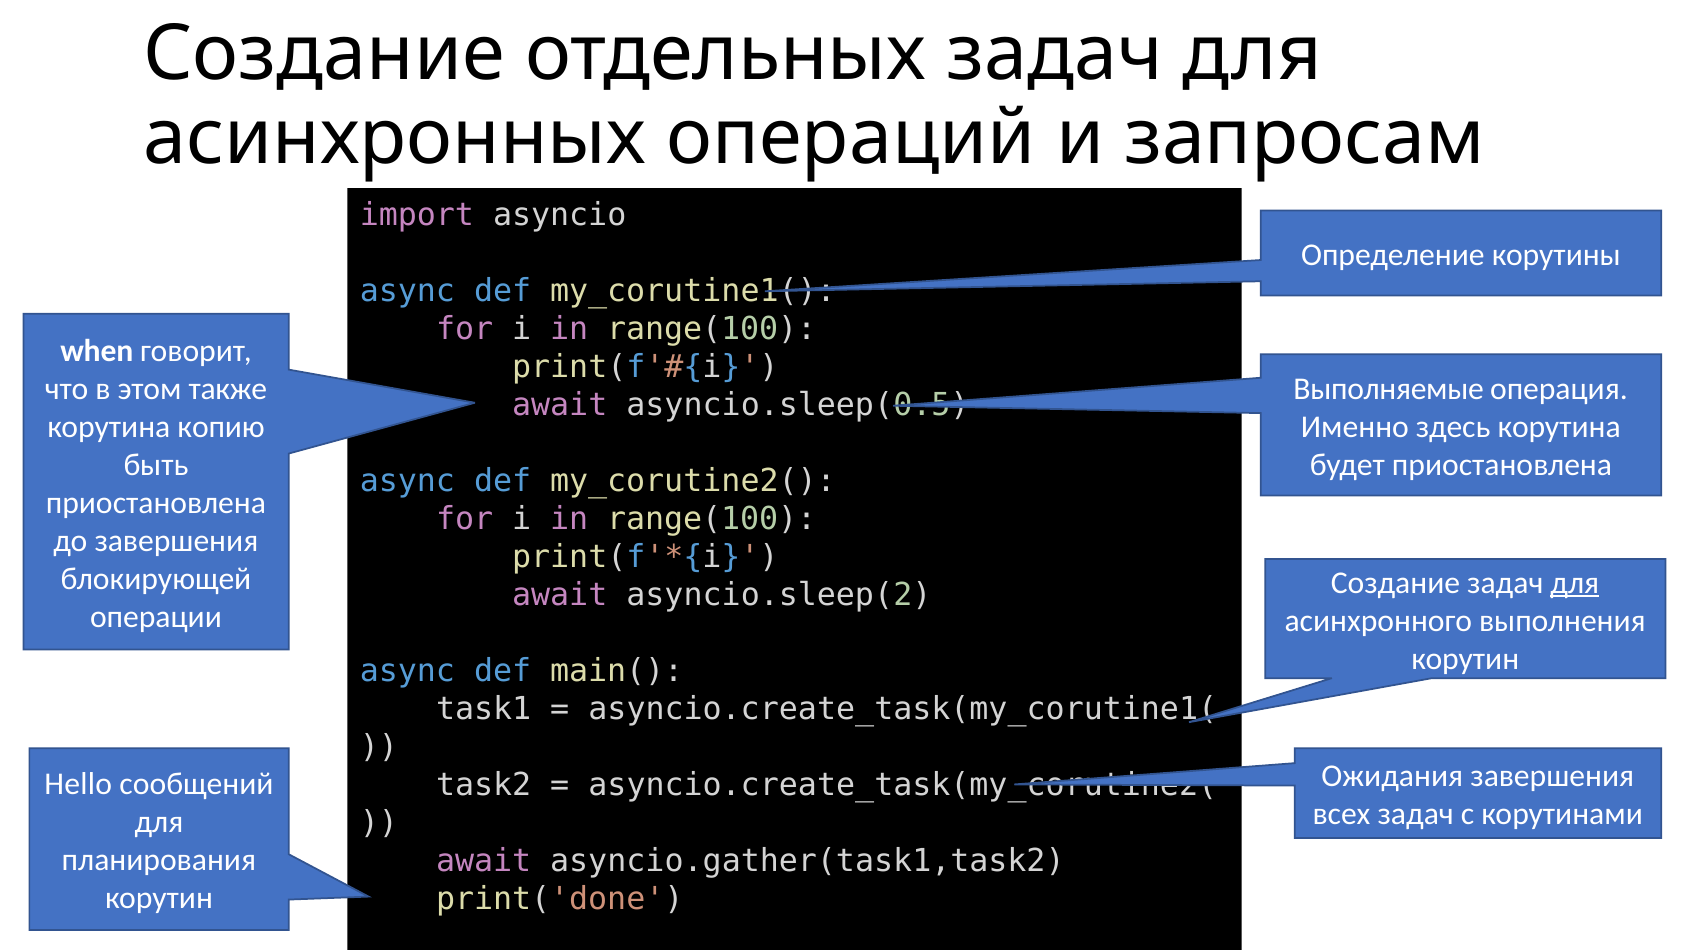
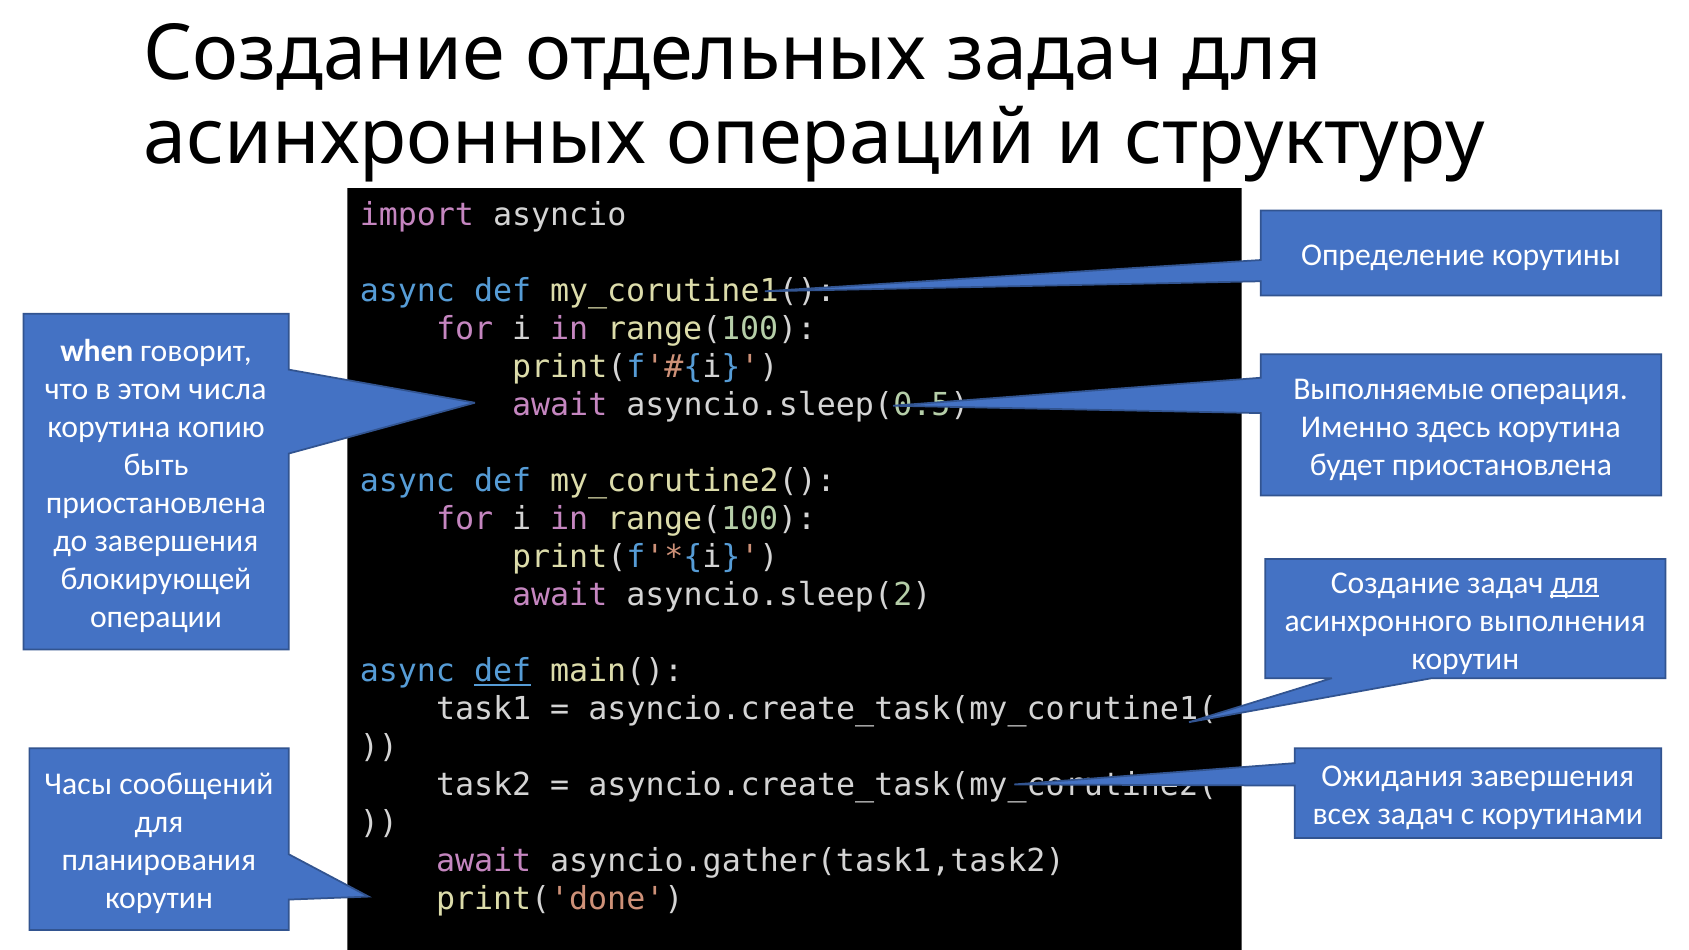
запросам: запросам -> структуру
также: также -> числа
def at (503, 671) underline: none -> present
Hello: Hello -> Часы
